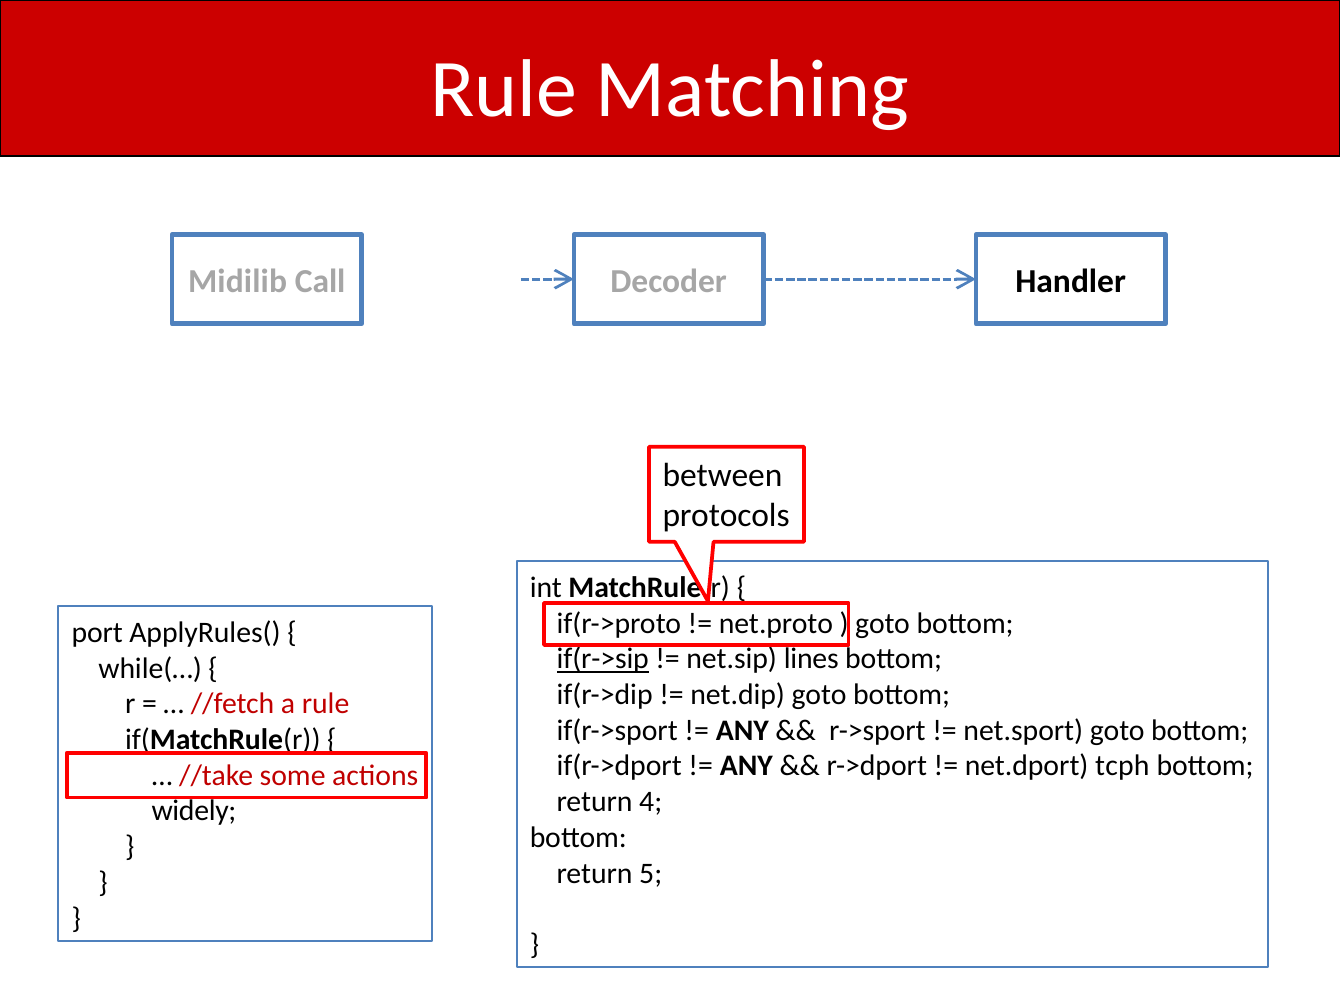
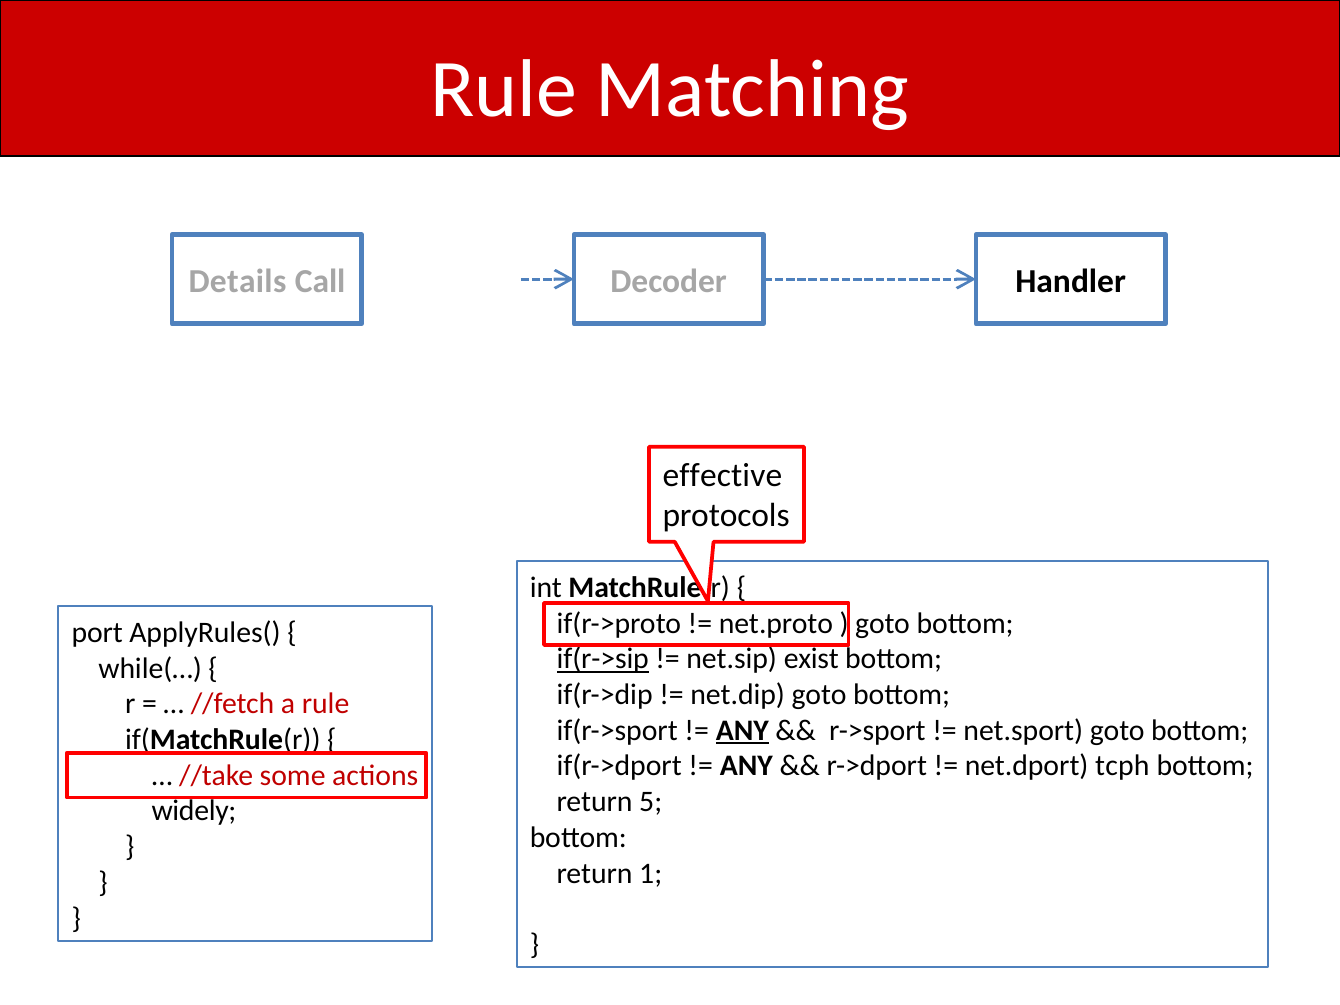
Midilib: Midilib -> Details
between: between -> effective
lines: lines -> exist
ANY at (742, 730) underline: none -> present
4: 4 -> 5
5: 5 -> 1
